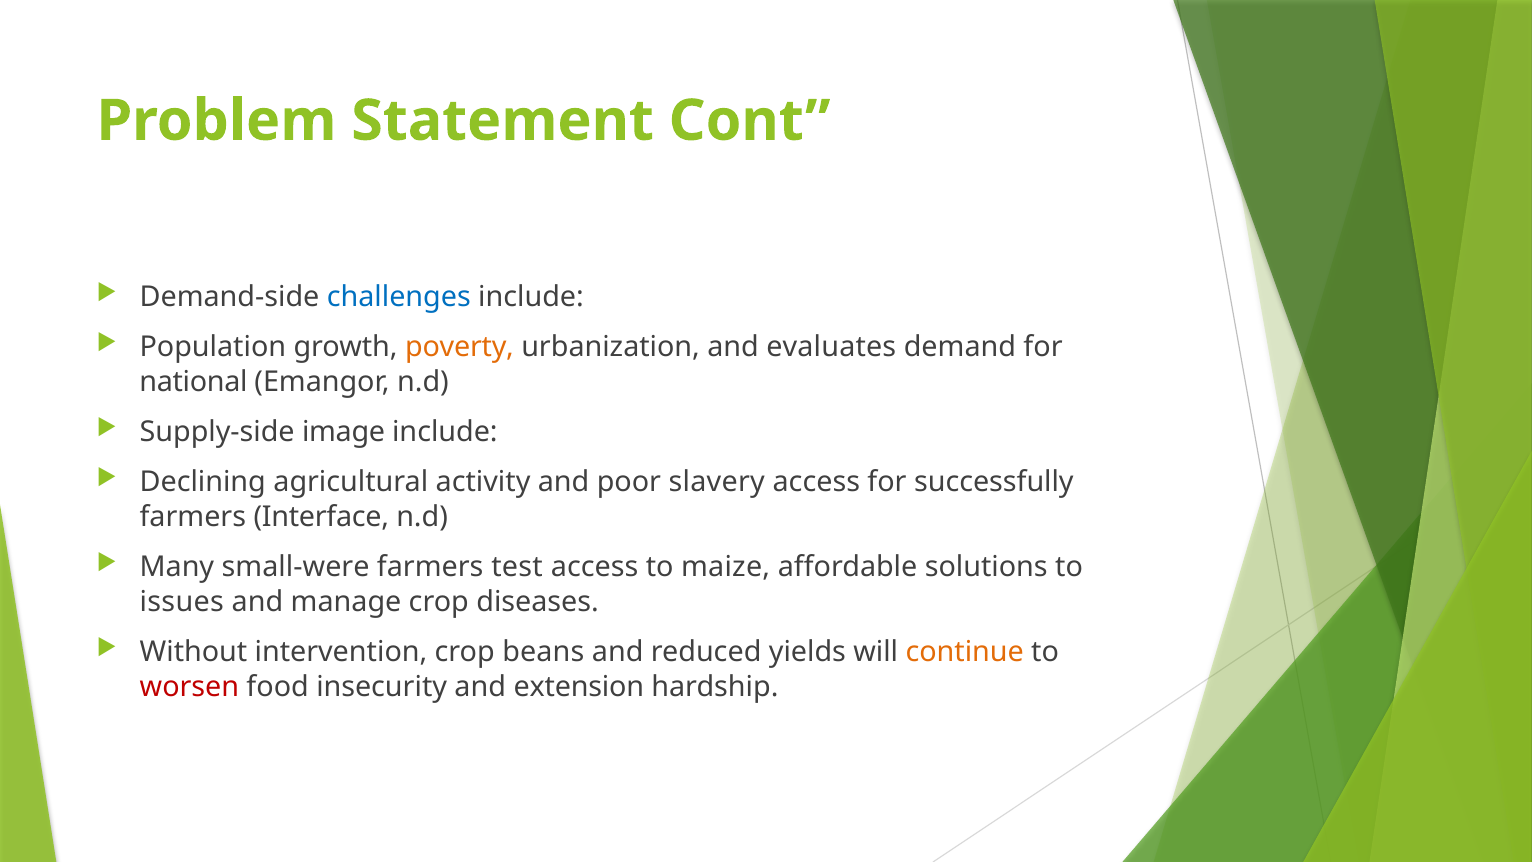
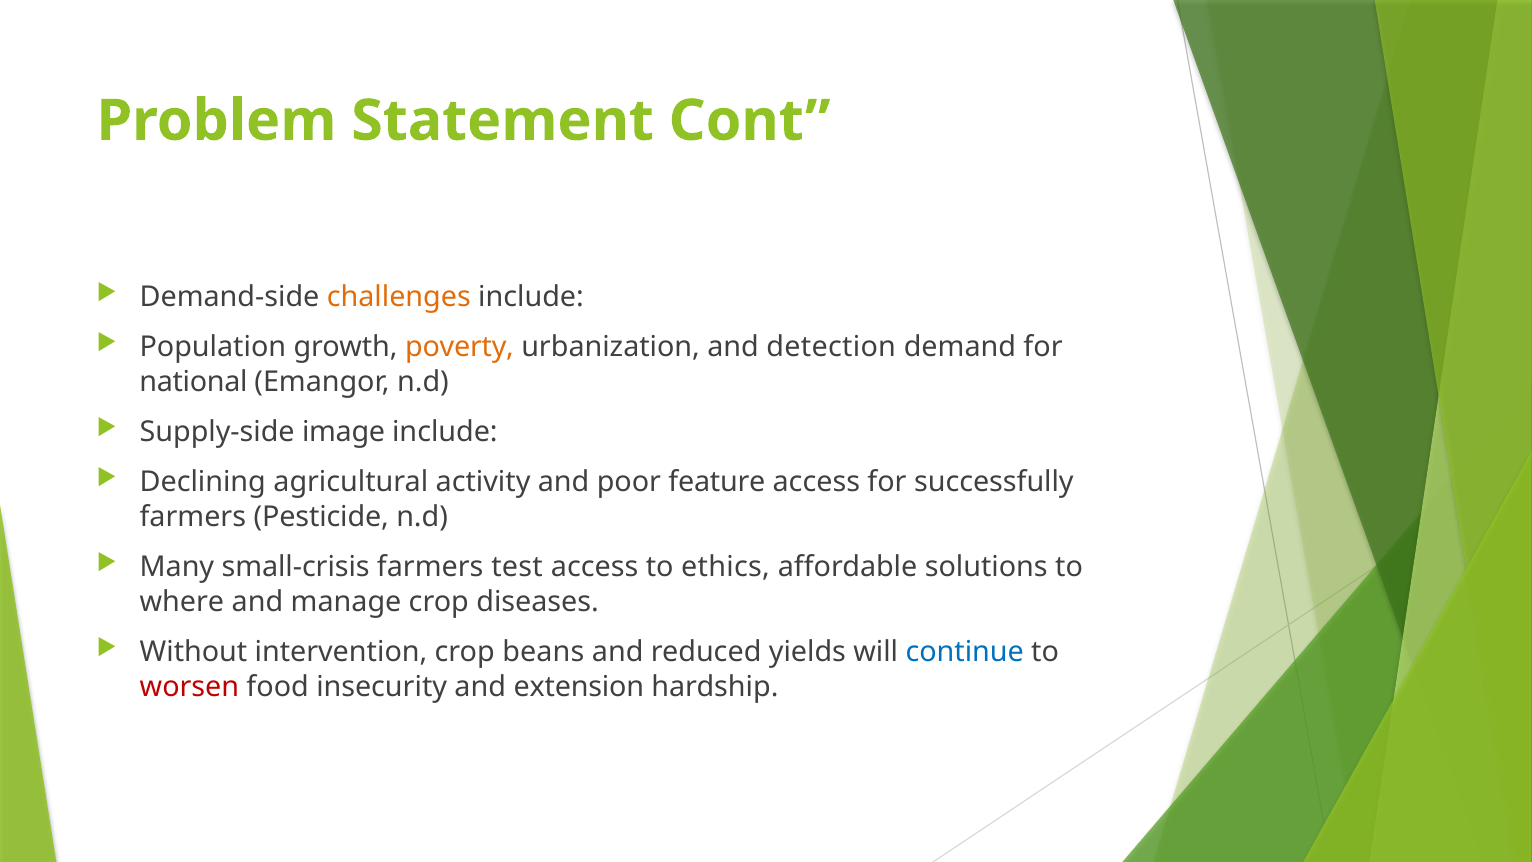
challenges colour: blue -> orange
evaluates: evaluates -> detection
slavery: slavery -> feature
Interface: Interface -> Pesticide
small-were: small-were -> small-crisis
maize: maize -> ethics
issues: issues -> where
continue colour: orange -> blue
